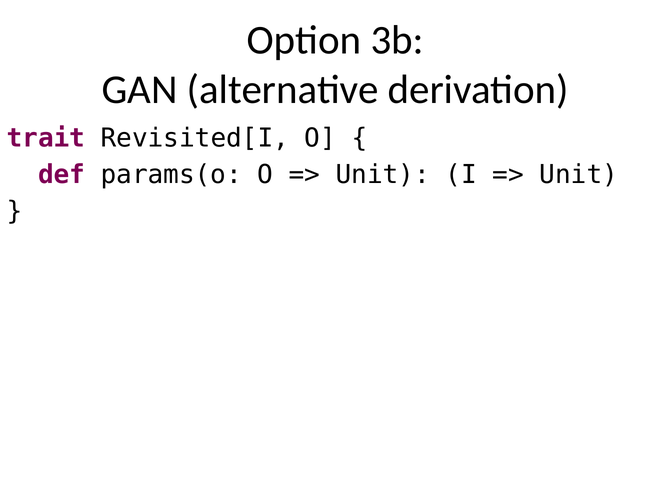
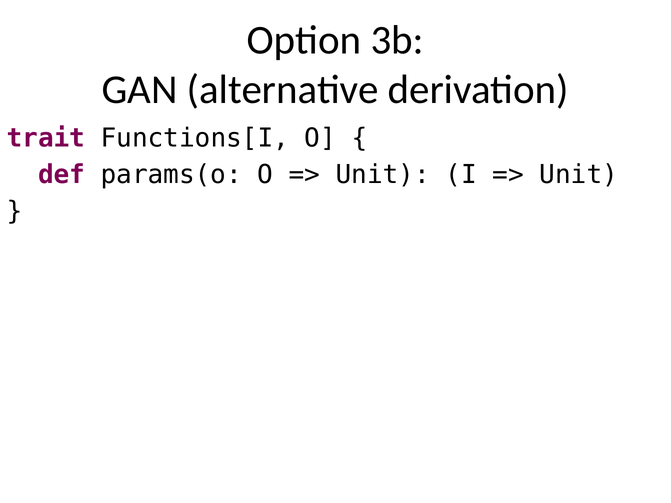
Revisited[I: Revisited[I -> Functions[I
